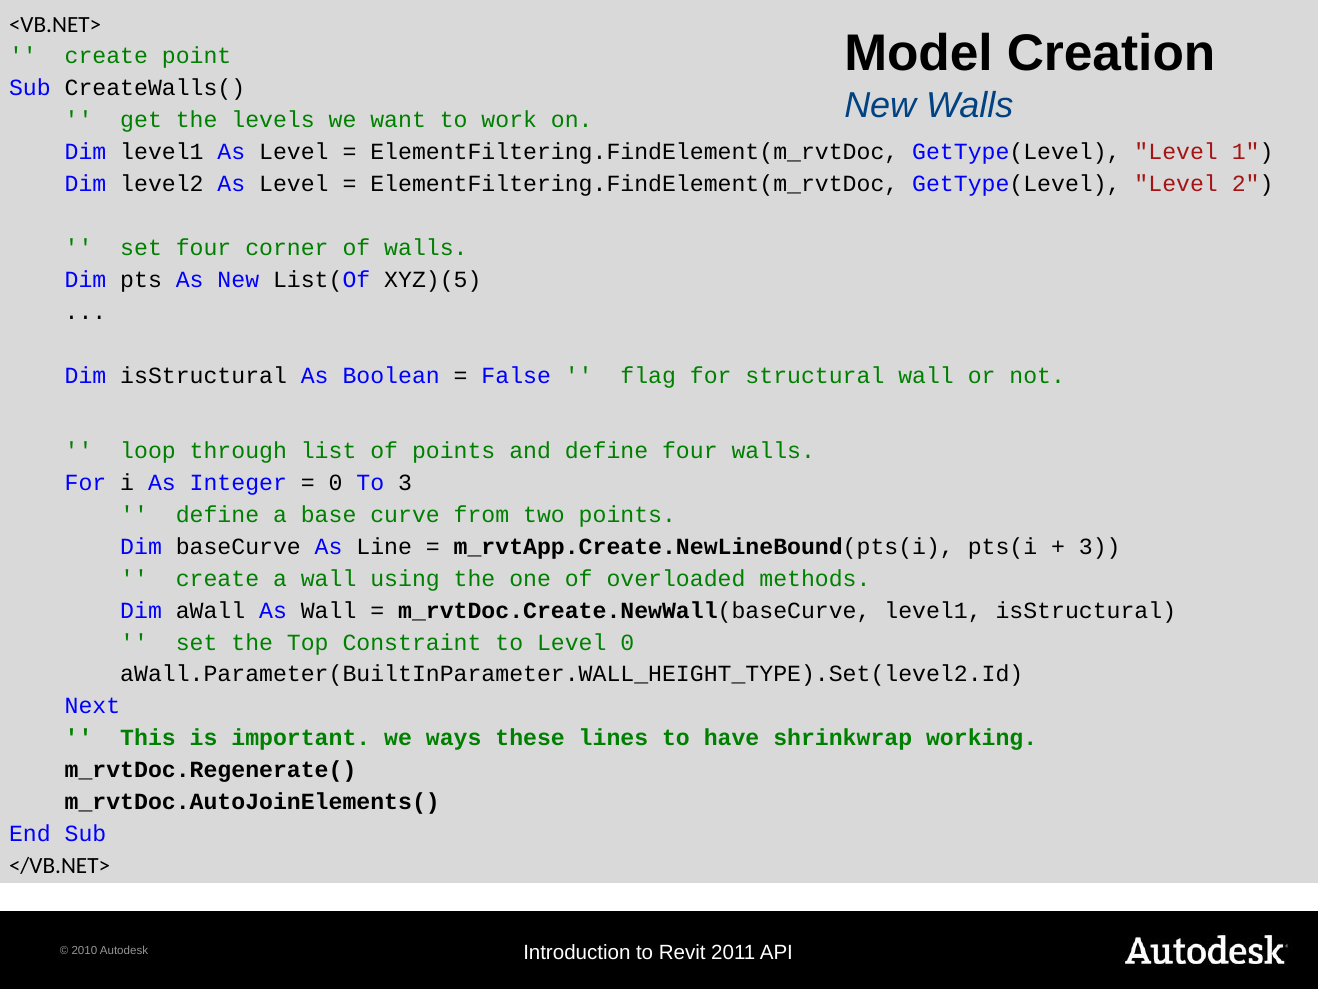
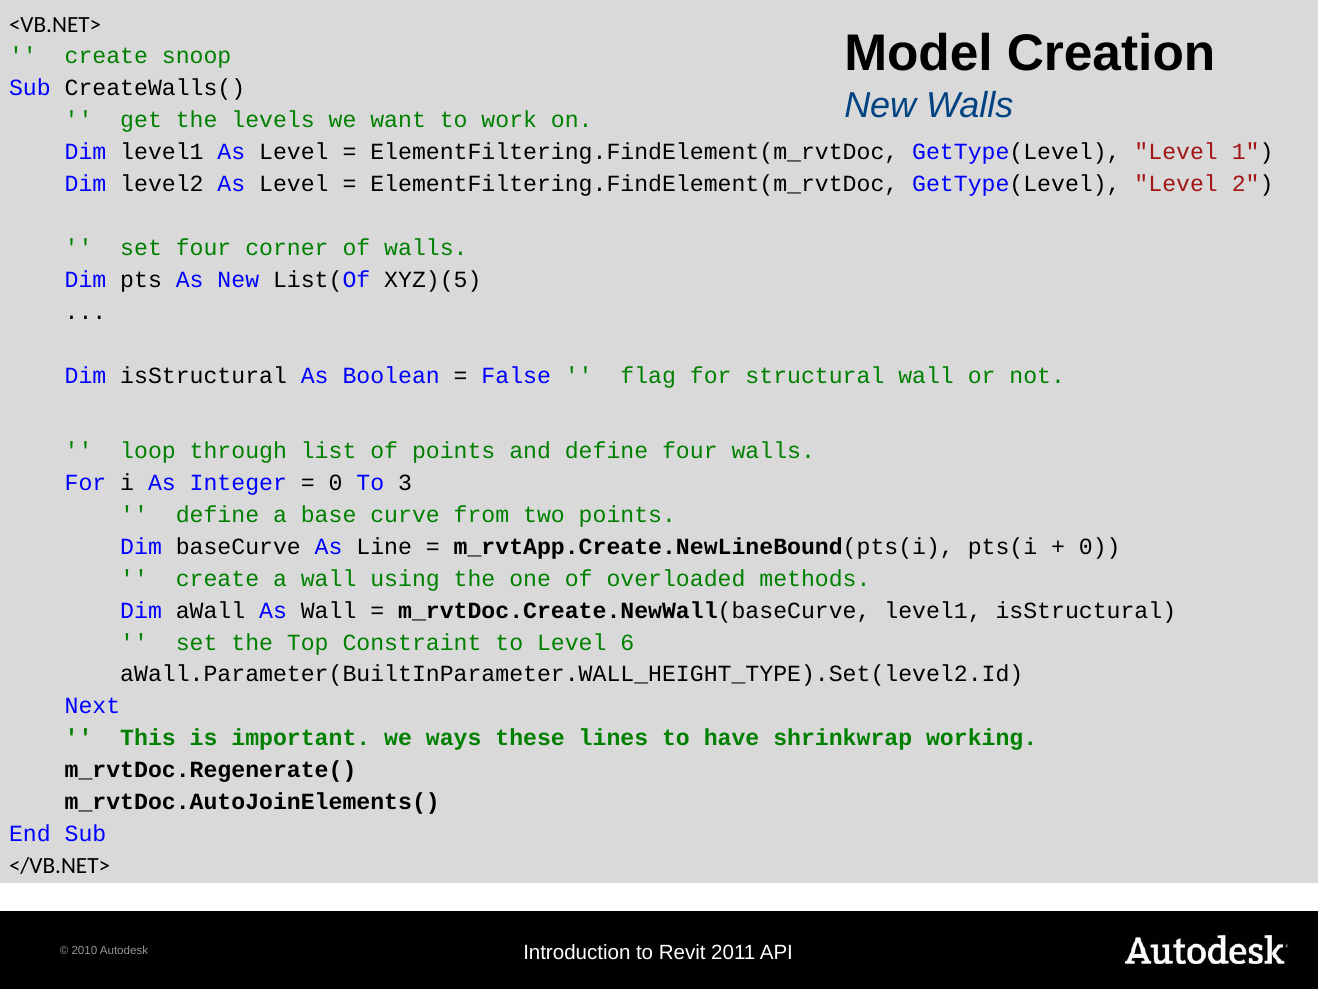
point: point -> snoop
3 at (1100, 546): 3 -> 0
Level 0: 0 -> 6
